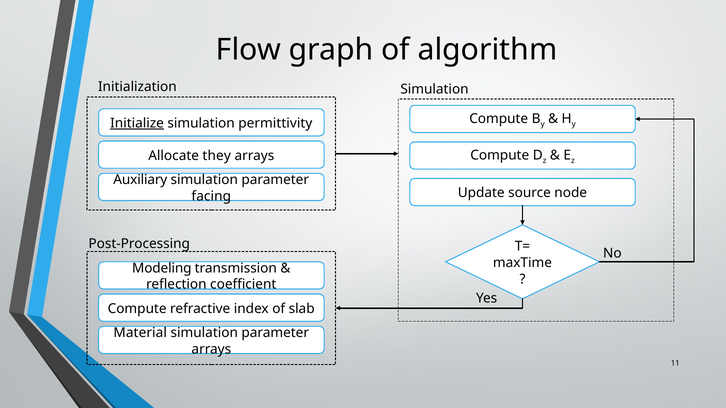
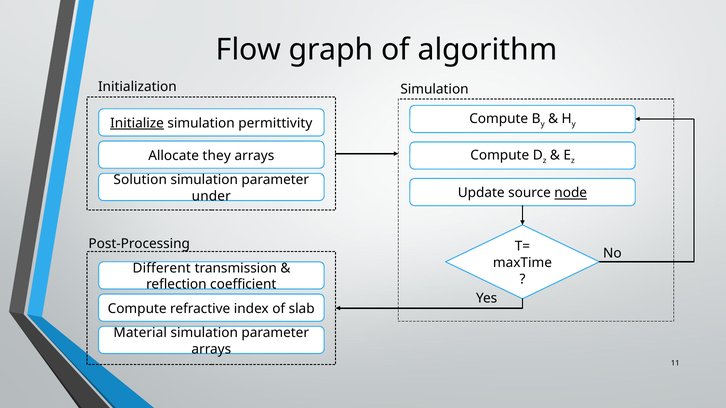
Auxiliary: Auxiliary -> Solution
node underline: none -> present
facing: facing -> under
Modeling: Modeling -> Different
